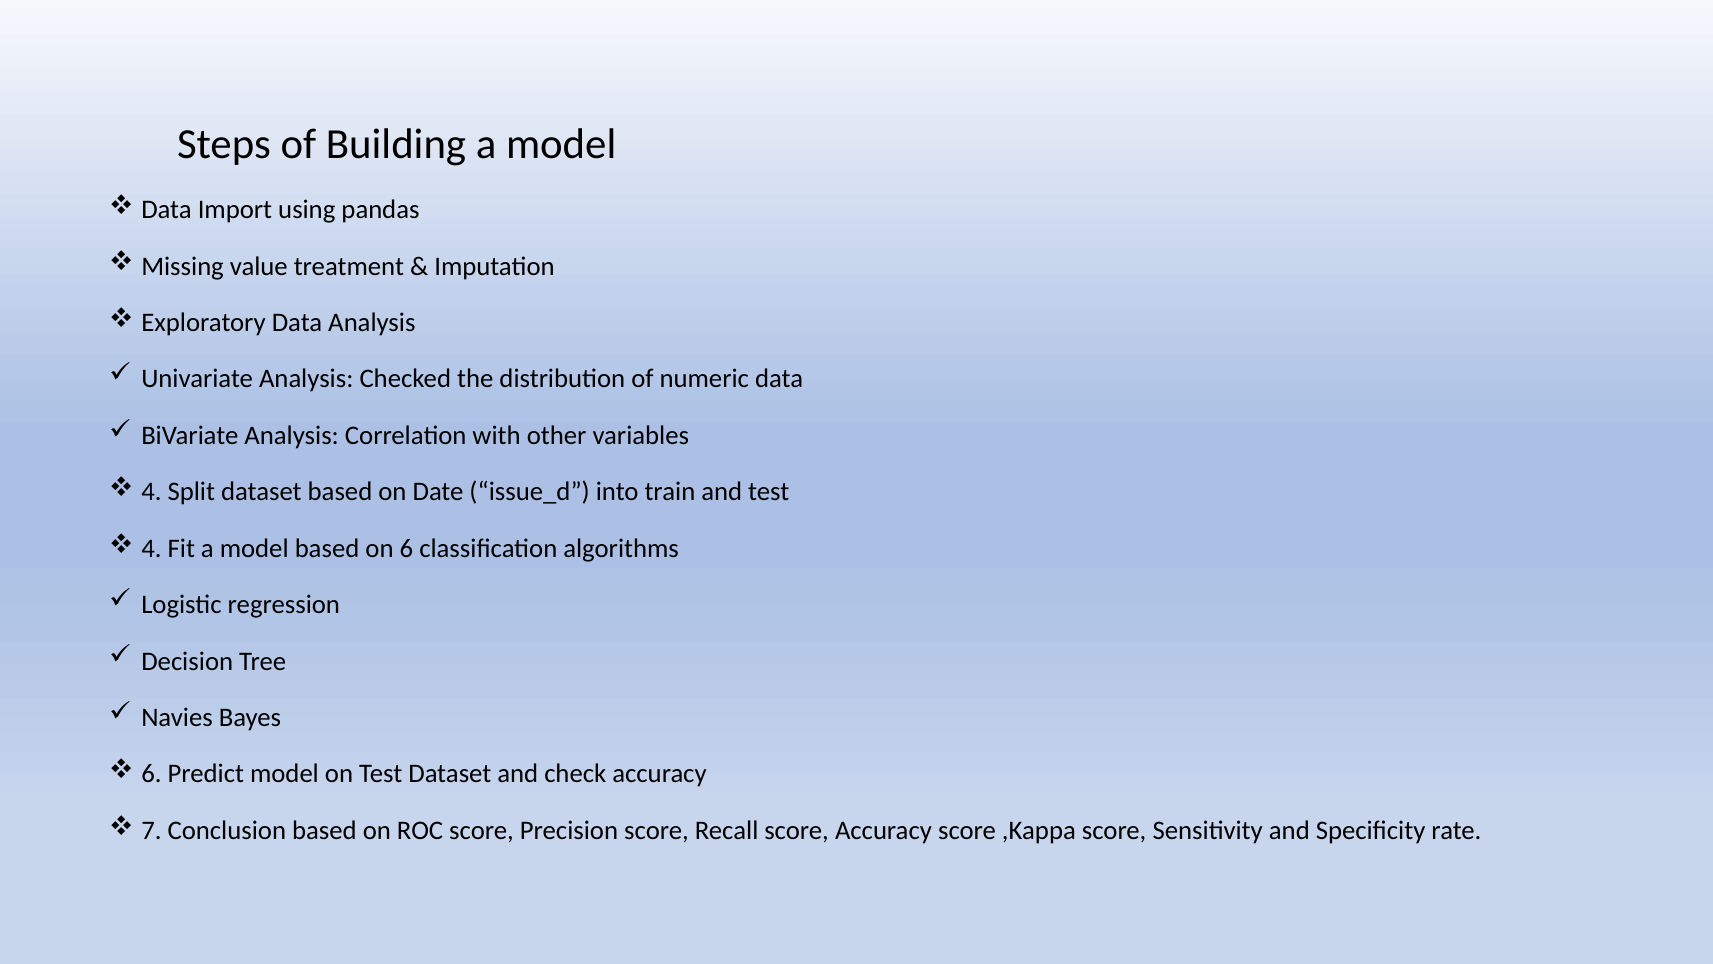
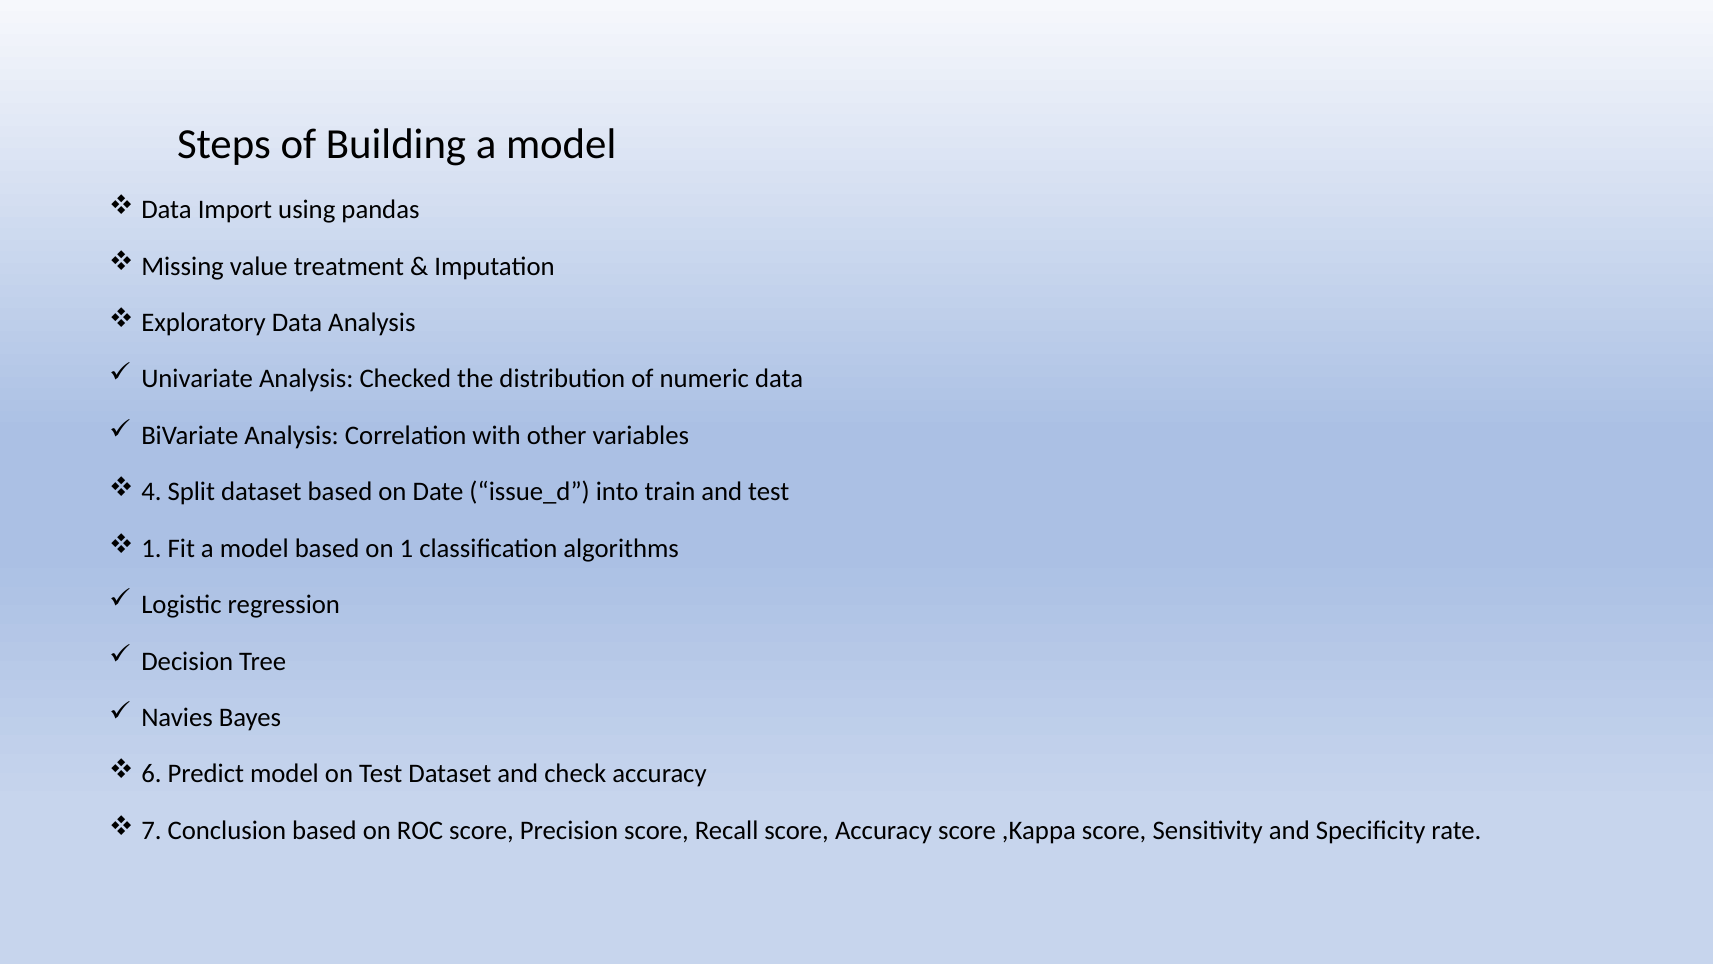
4 at (151, 548): 4 -> 1
on 6: 6 -> 1
